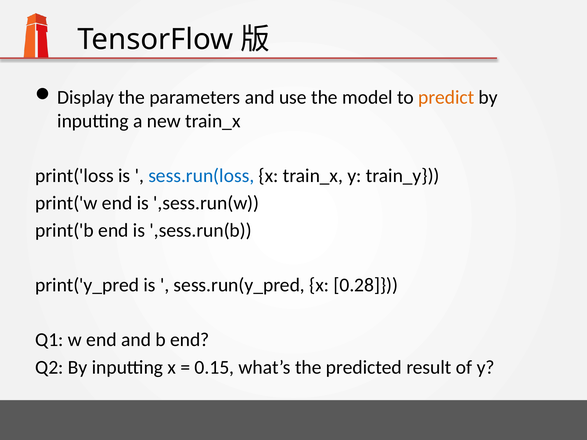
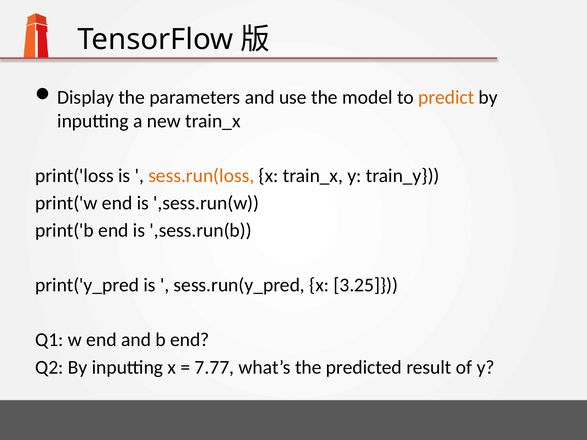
sess.run(loss colour: blue -> orange
0.28: 0.28 -> 3.25
0.15: 0.15 -> 7.77
